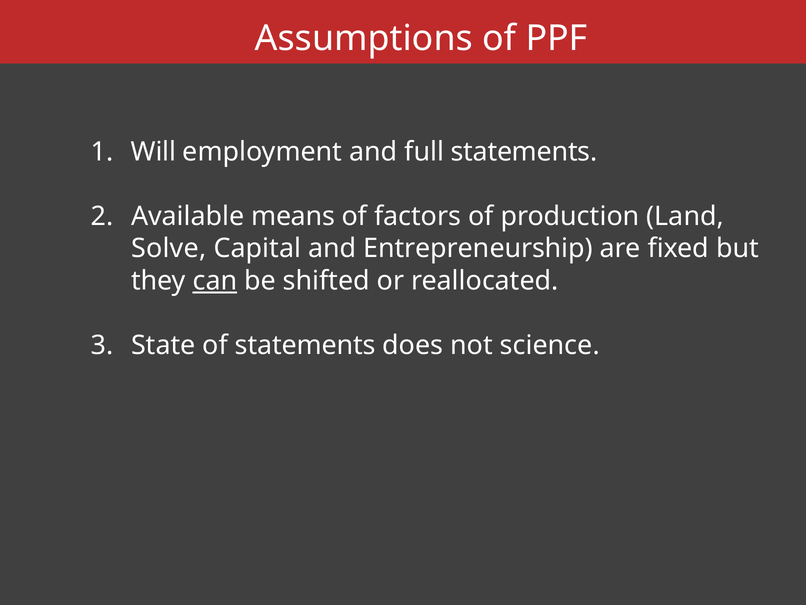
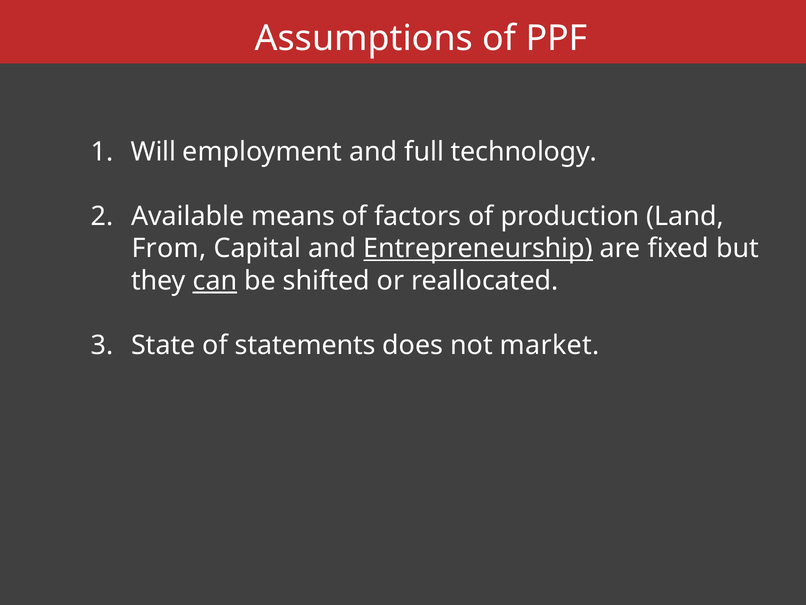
full statements: statements -> technology
Solve: Solve -> From
Entrepreneurship underline: none -> present
science: science -> market
